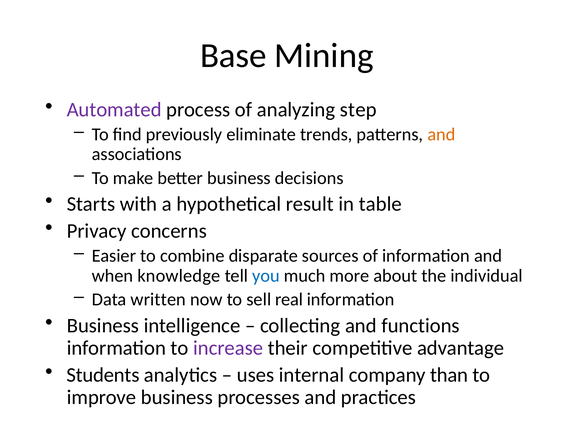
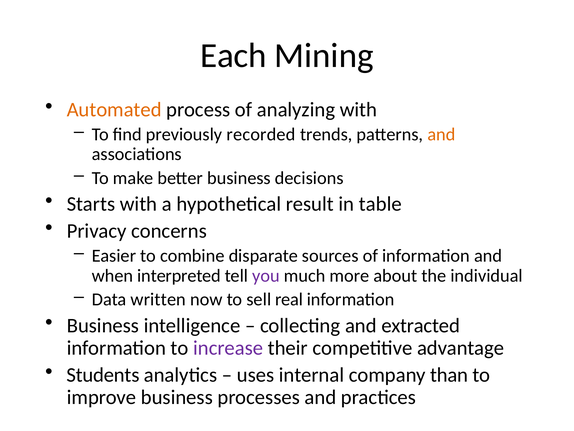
Base: Base -> Each
Automated colour: purple -> orange
analyzing step: step -> with
eliminate: eliminate -> recorded
knowledge: knowledge -> interpreted
you colour: blue -> purple
functions: functions -> extracted
